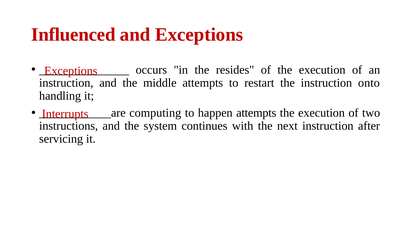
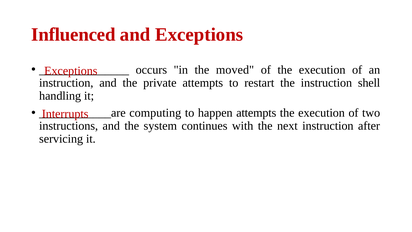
resides: resides -> moved
middle: middle -> private
onto: onto -> shell
